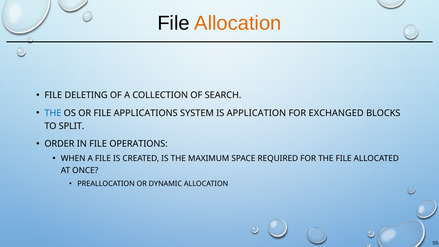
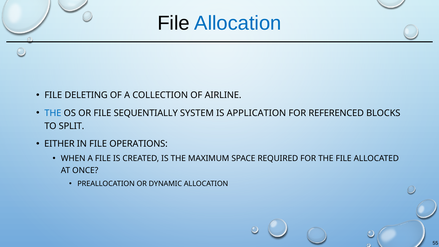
Allocation at (238, 23) colour: orange -> blue
SEARCH: SEARCH -> AIRLINE
APPLICATIONS: APPLICATIONS -> SEQUENTIALLY
EXCHANGED: EXCHANGED -> REFERENCED
ORDER: ORDER -> EITHER
